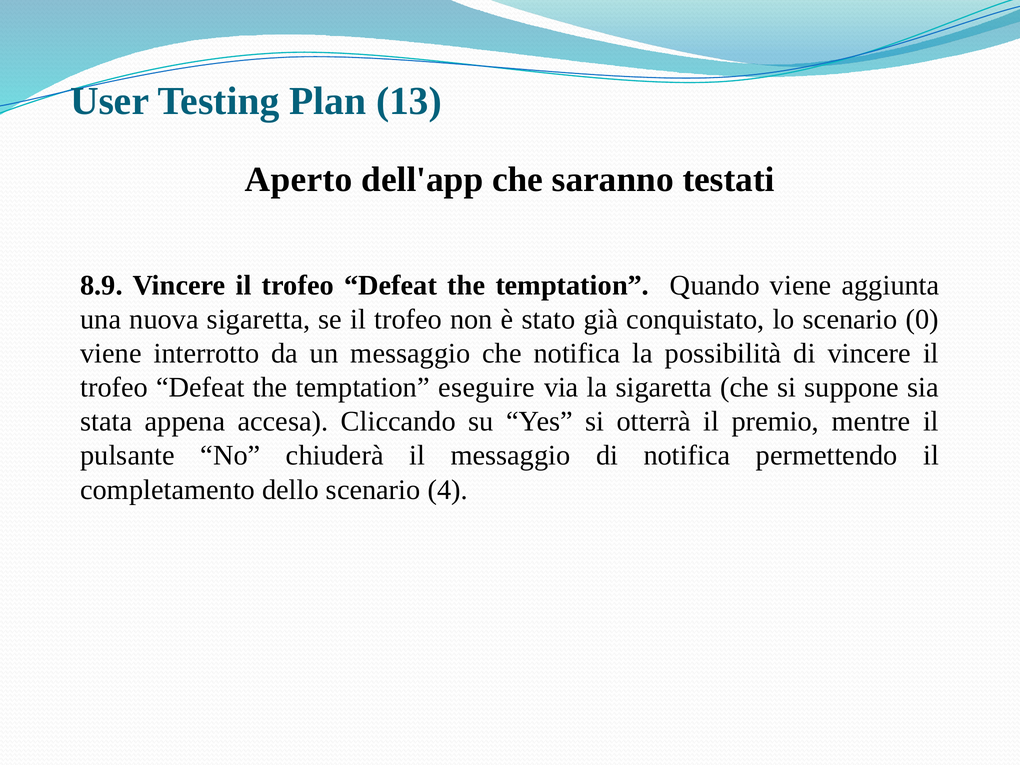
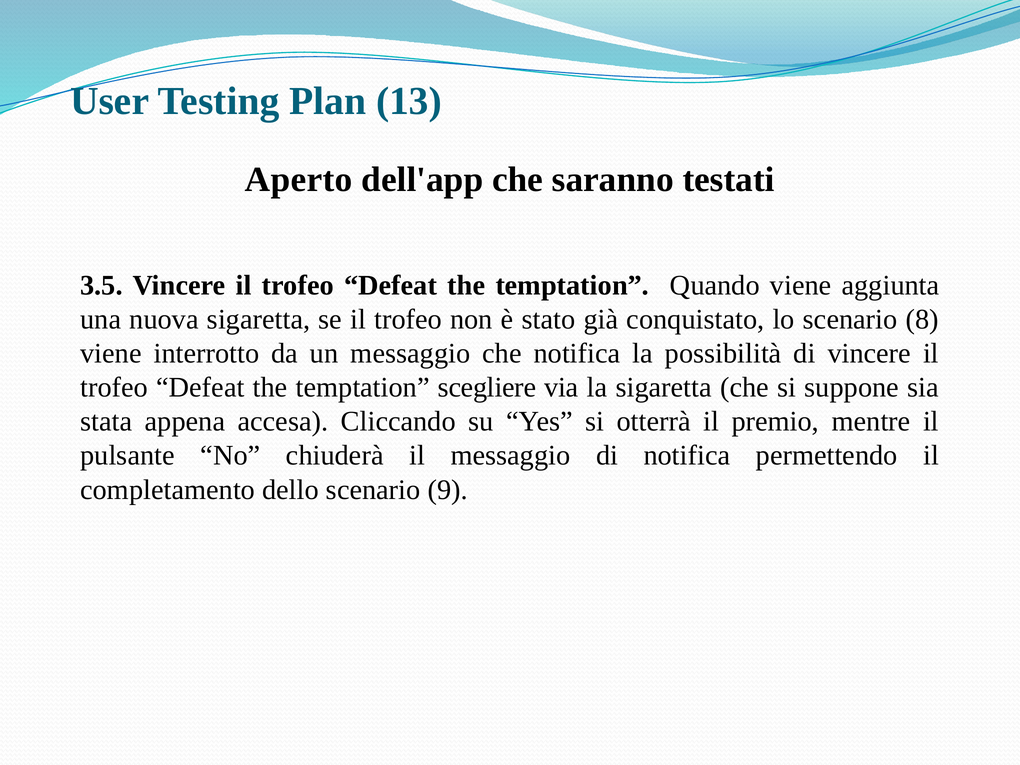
8.9: 8.9 -> 3.5
0: 0 -> 8
eseguire: eseguire -> scegliere
4: 4 -> 9
